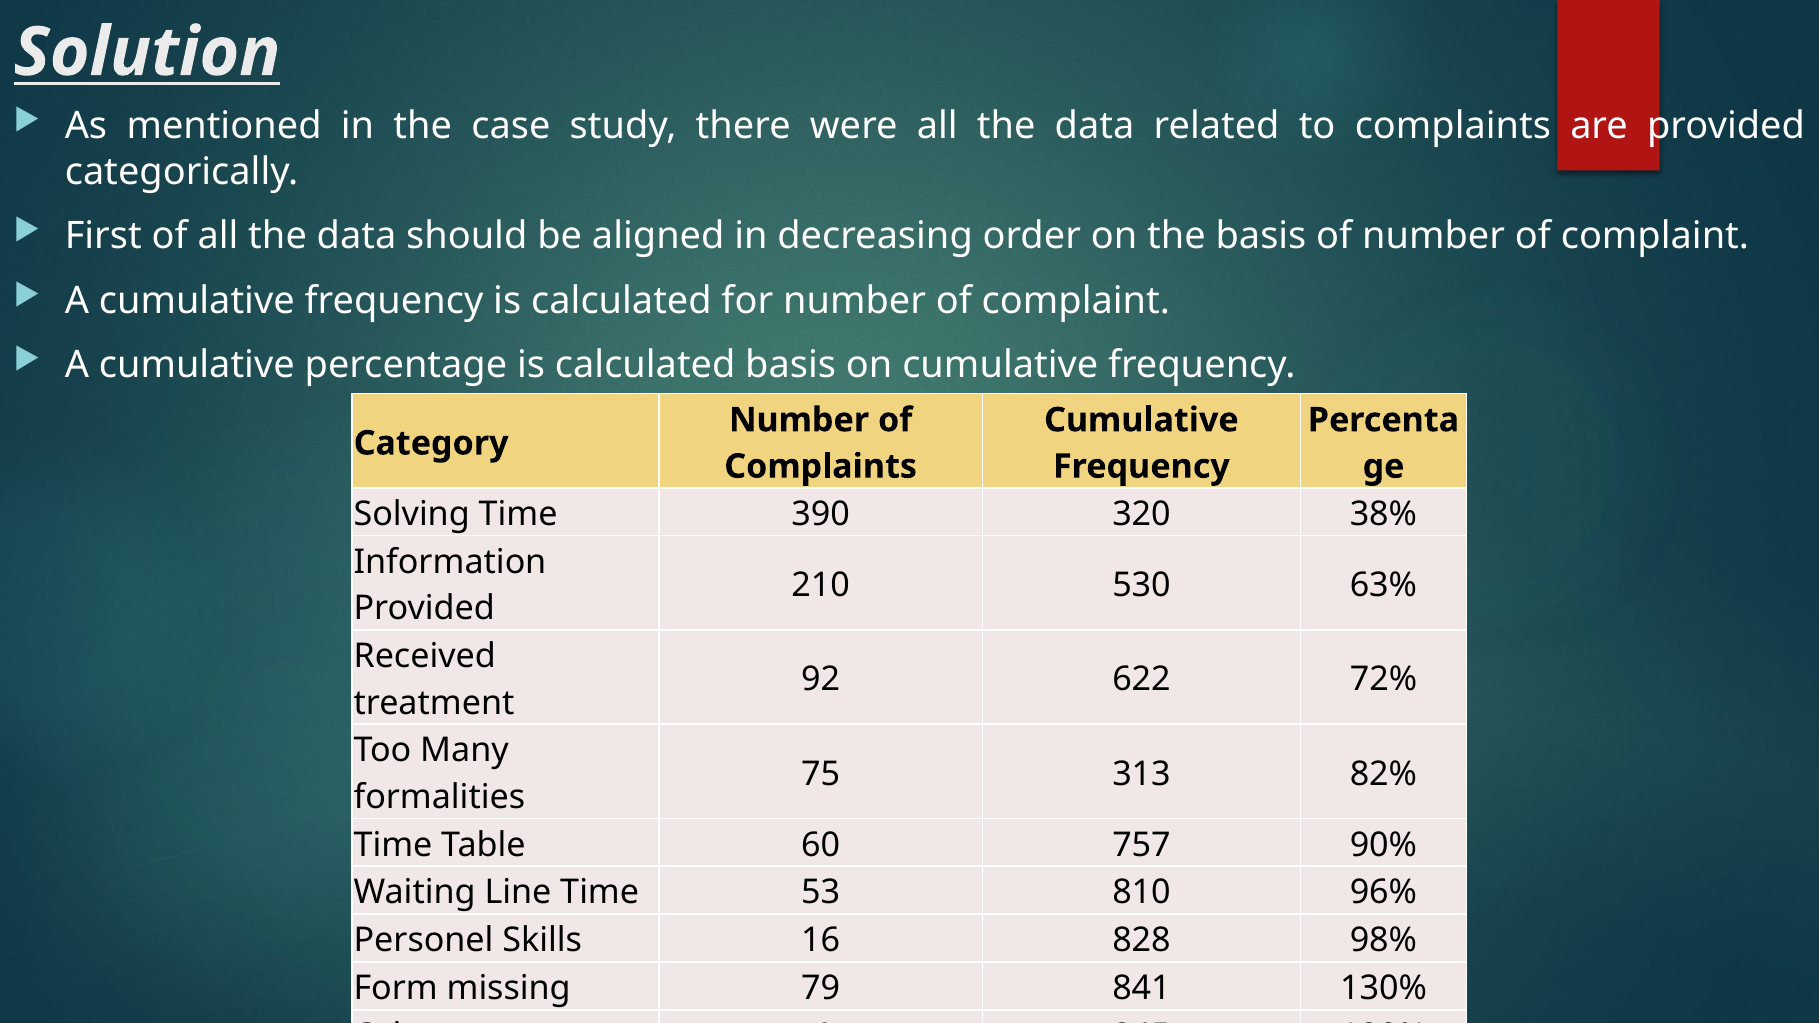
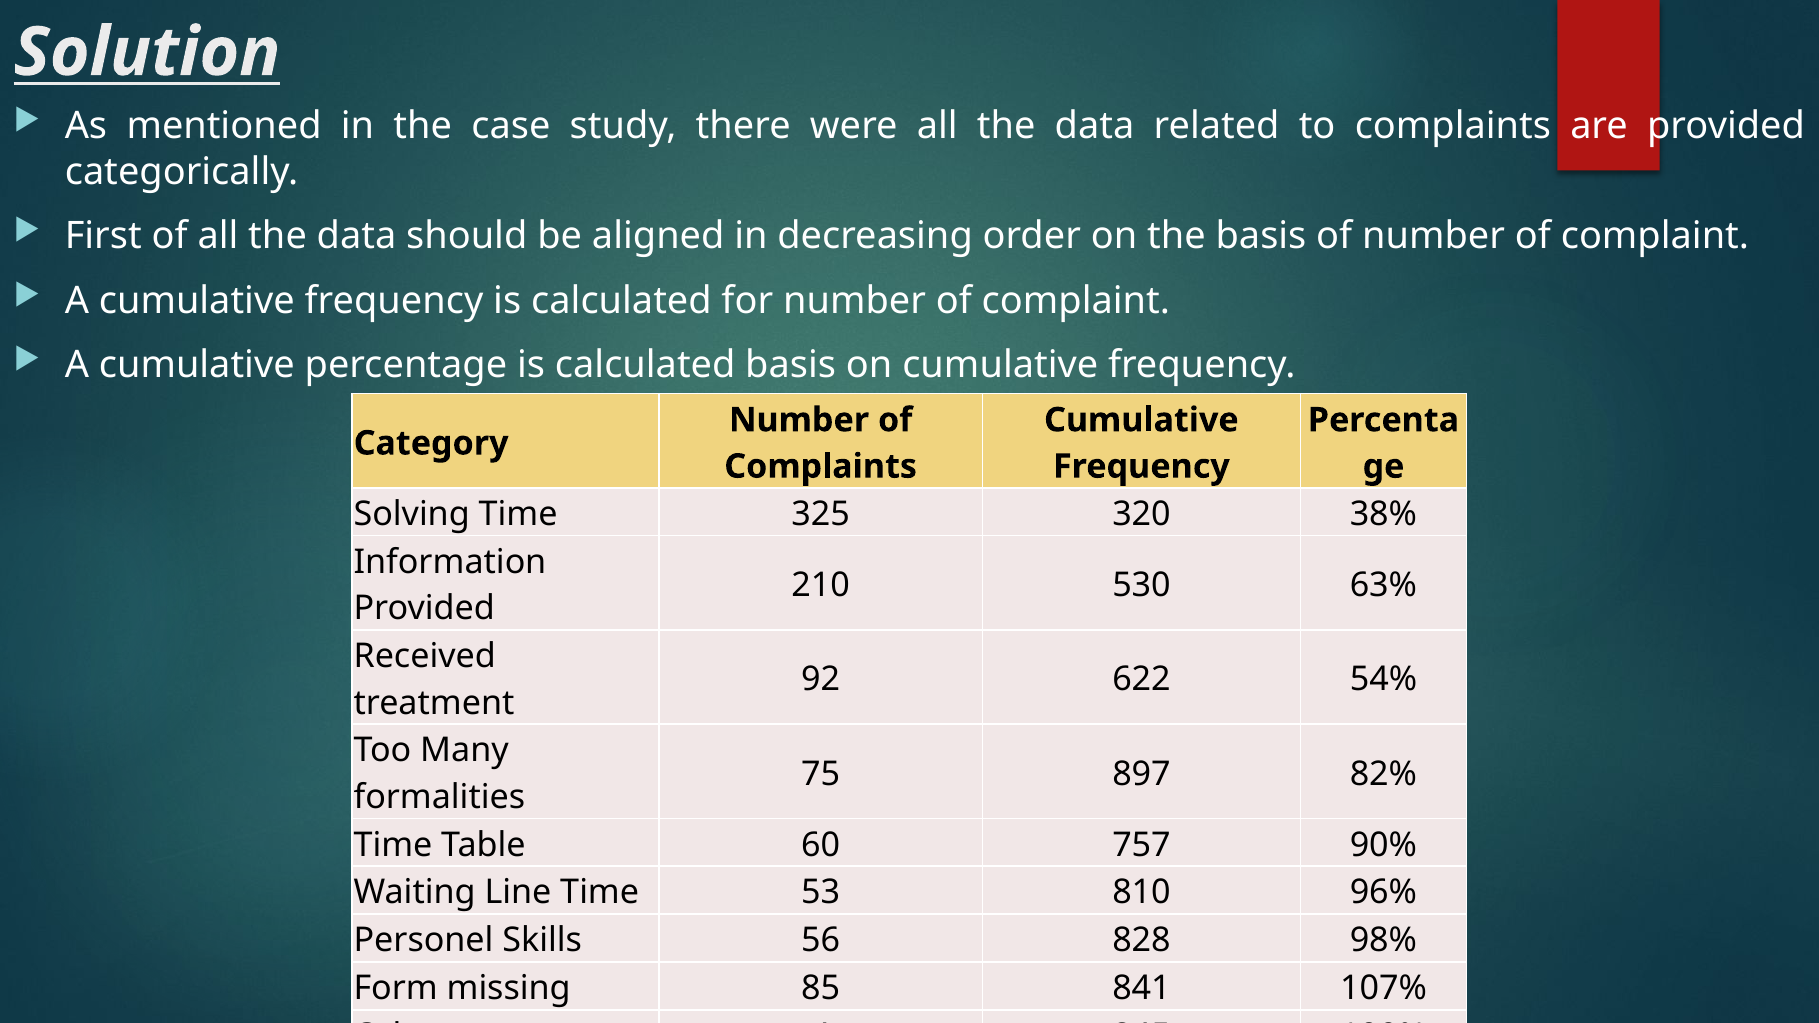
390: 390 -> 325
72%: 72% -> 54%
313: 313 -> 897
16: 16 -> 56
79: 79 -> 85
130%: 130% -> 107%
